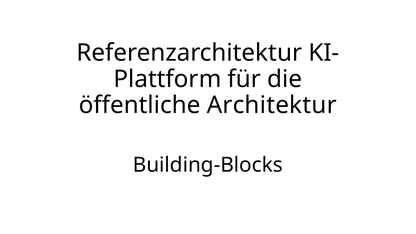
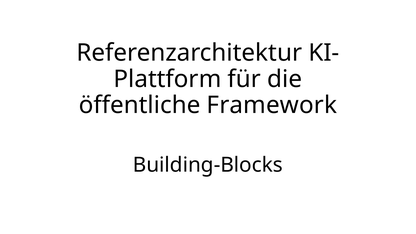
Architektur: Architektur -> Framework
